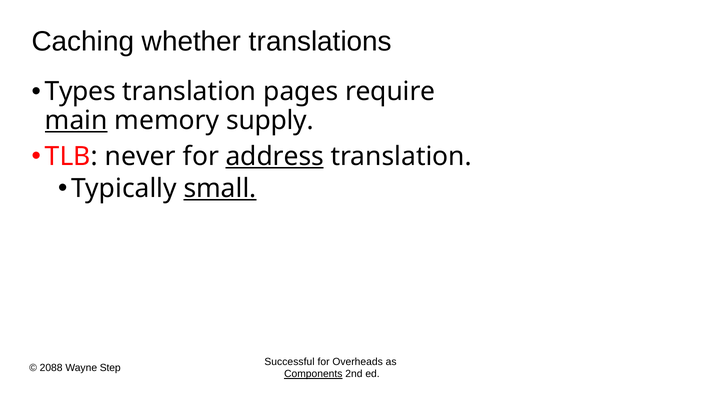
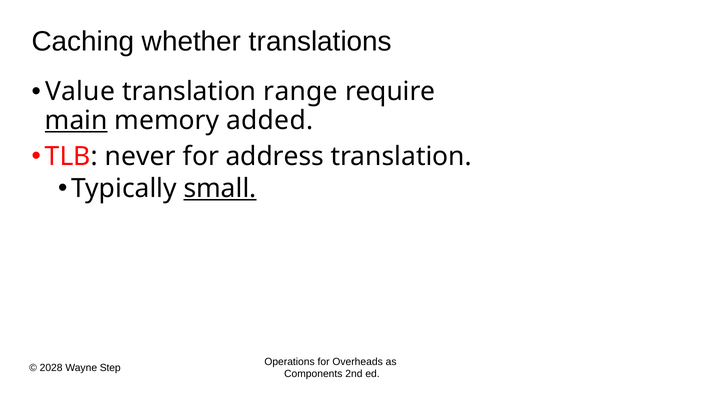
Types: Types -> Value
pages: pages -> range
supply: supply -> added
address underline: present -> none
Successful: Successful -> Operations
2088: 2088 -> 2028
Components underline: present -> none
